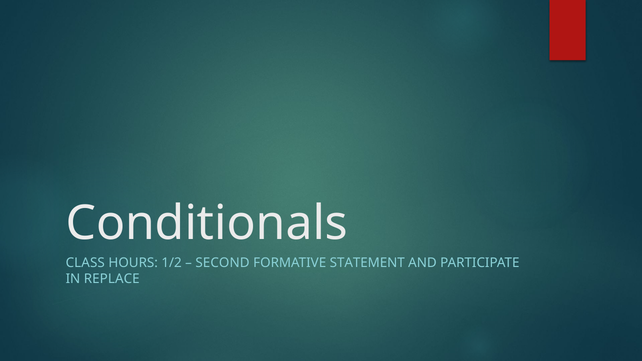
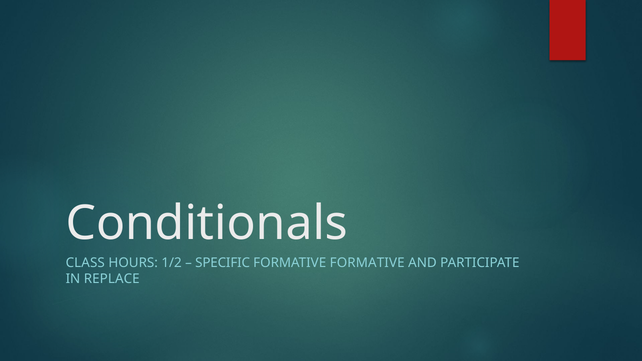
SECOND: SECOND -> SPECIFIC
FORMATIVE STATEMENT: STATEMENT -> FORMATIVE
